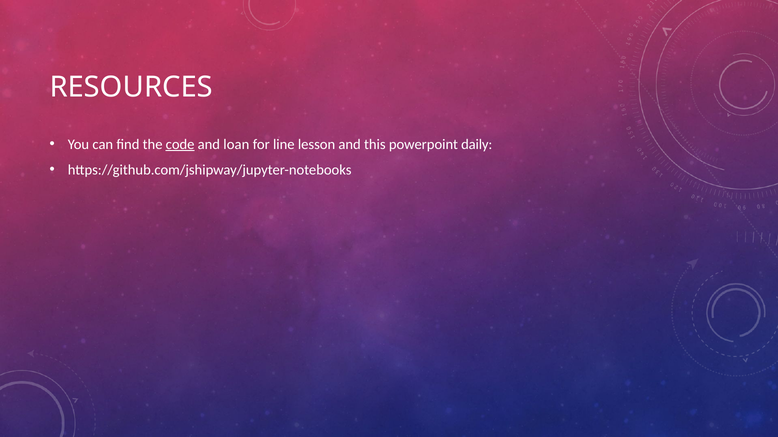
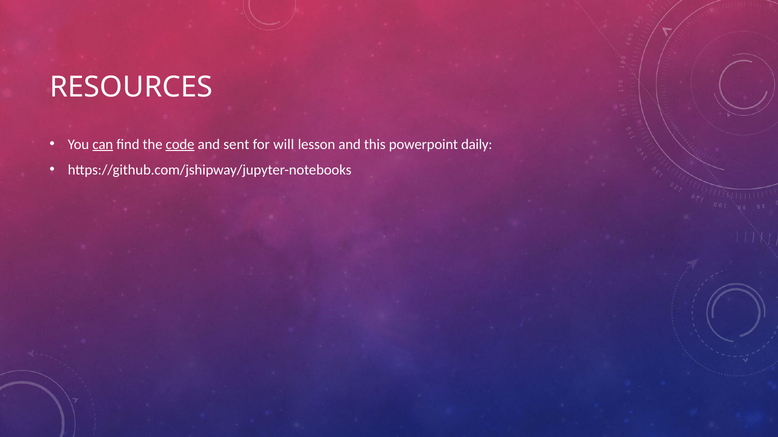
can underline: none -> present
loan: loan -> sent
line: line -> will
